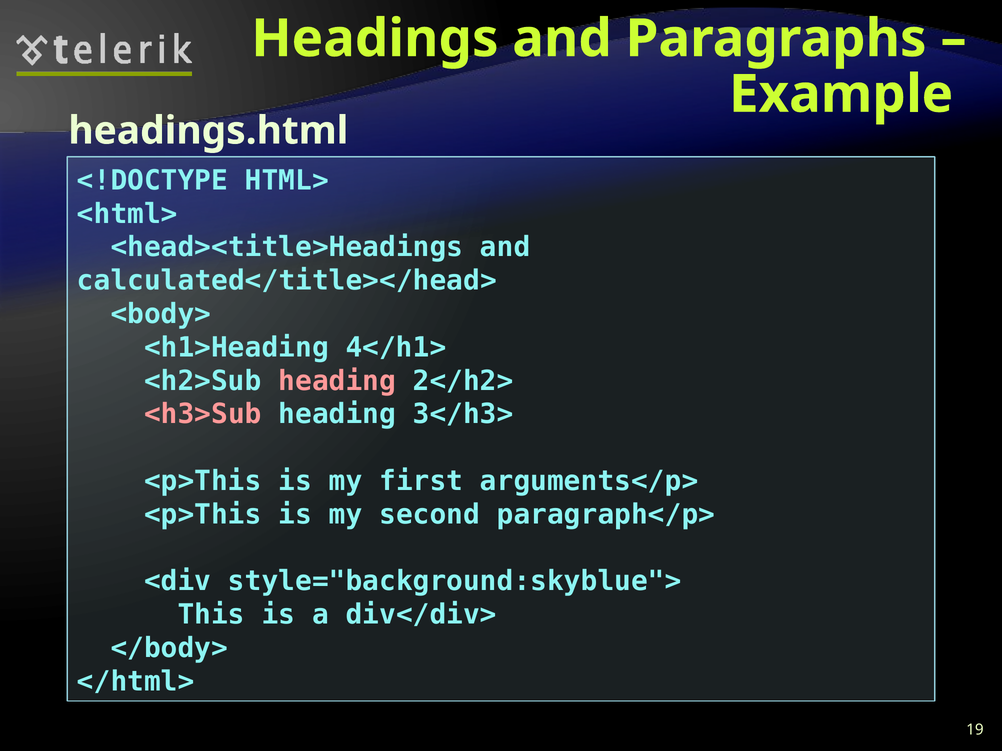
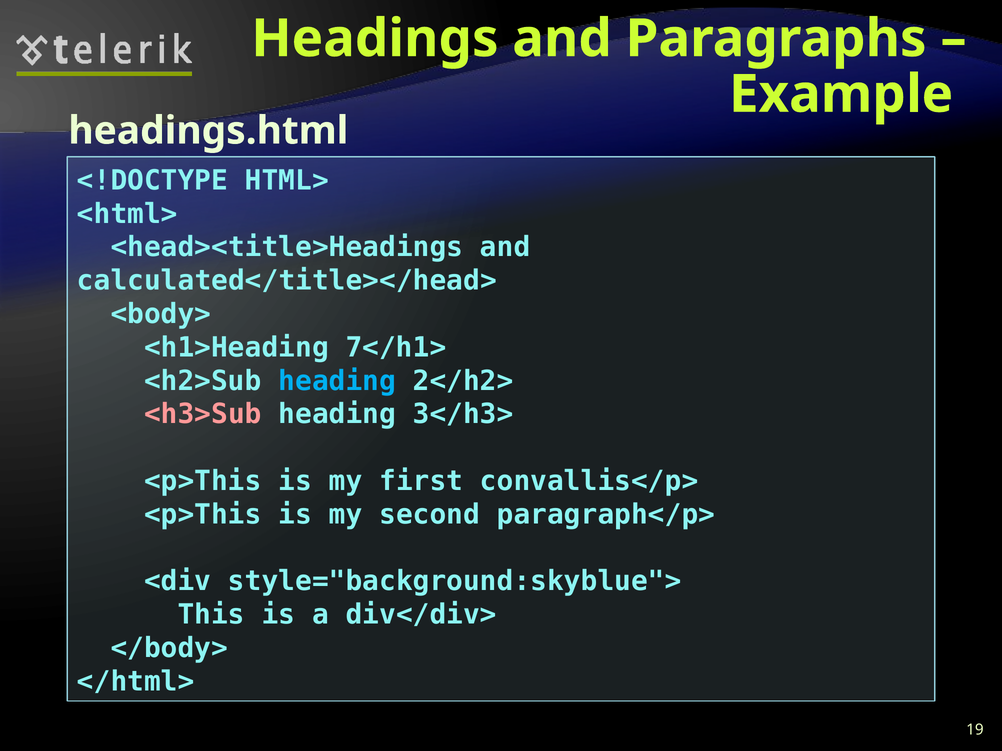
4</h1>: 4</h1> -> 7</h1>
heading at (337, 381) colour: pink -> light blue
arguments</p>: arguments</p> -> convallis</p>
